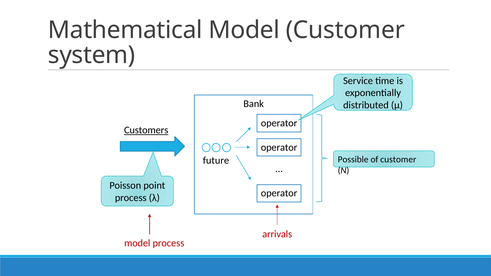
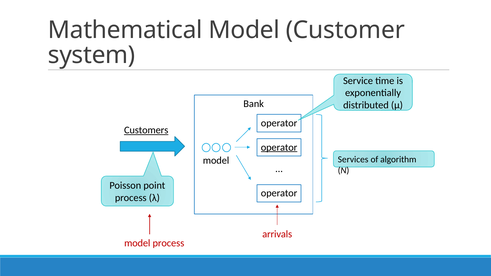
operator at (279, 147) underline: none -> present
Possible: Possible -> Services
of customer: customer -> algorithm
future at (216, 161): future -> model
